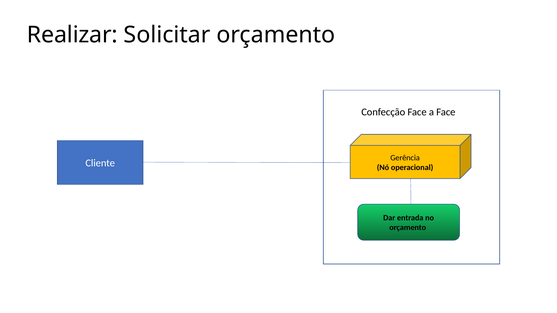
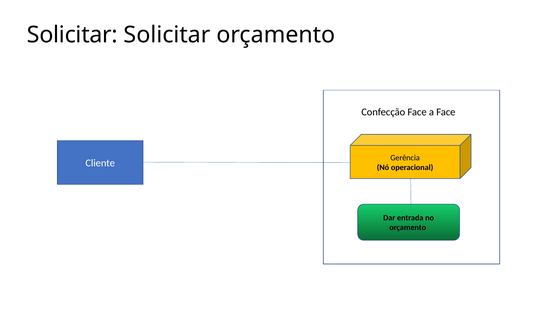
Realizar at (72, 35): Realizar -> Solicitar
